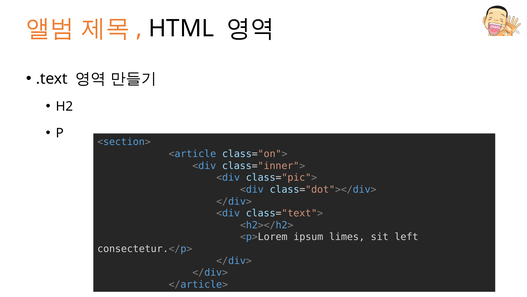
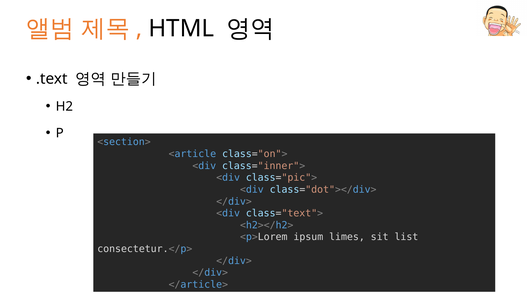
left: left -> list
